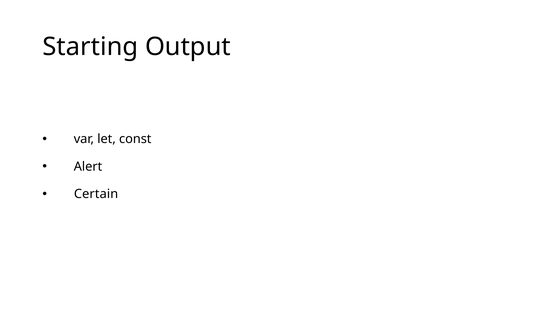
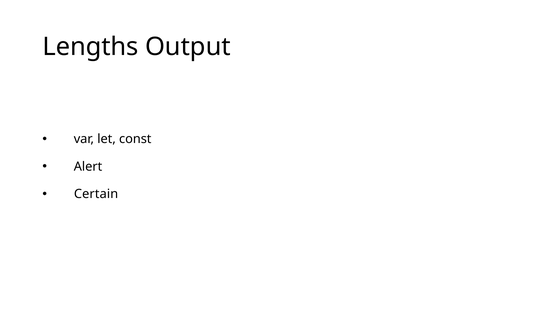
Starting: Starting -> Lengths
